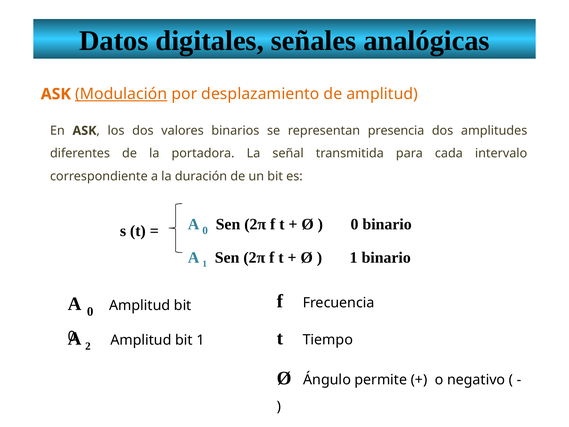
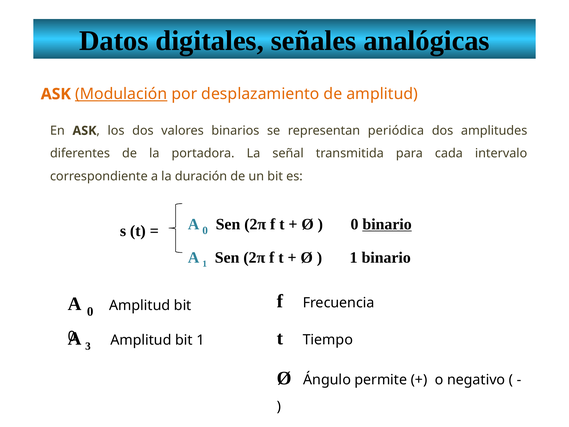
presencia: presencia -> periódica
binario at (387, 224) underline: none -> present
2: 2 -> 3
